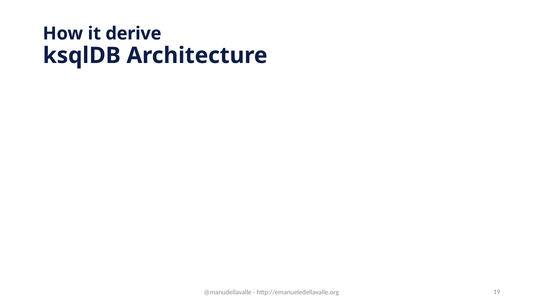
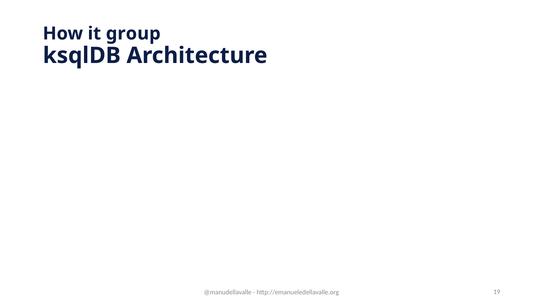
derive: derive -> group
